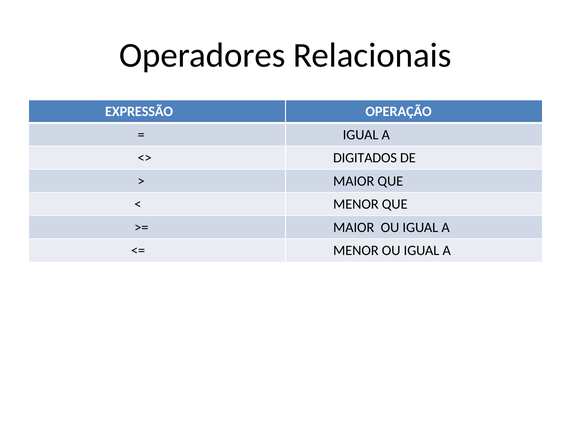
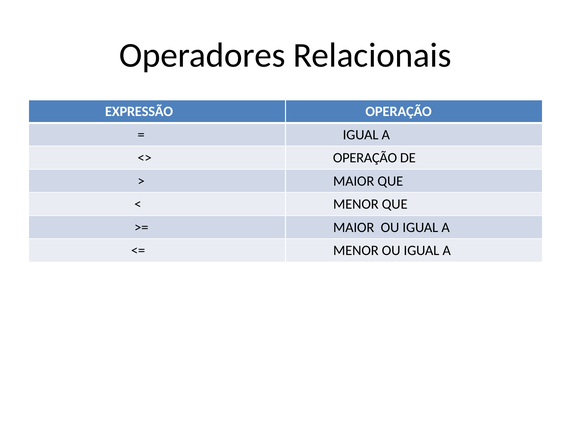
DIGITADOS at (365, 158): DIGITADOS -> OPERAÇÃO
